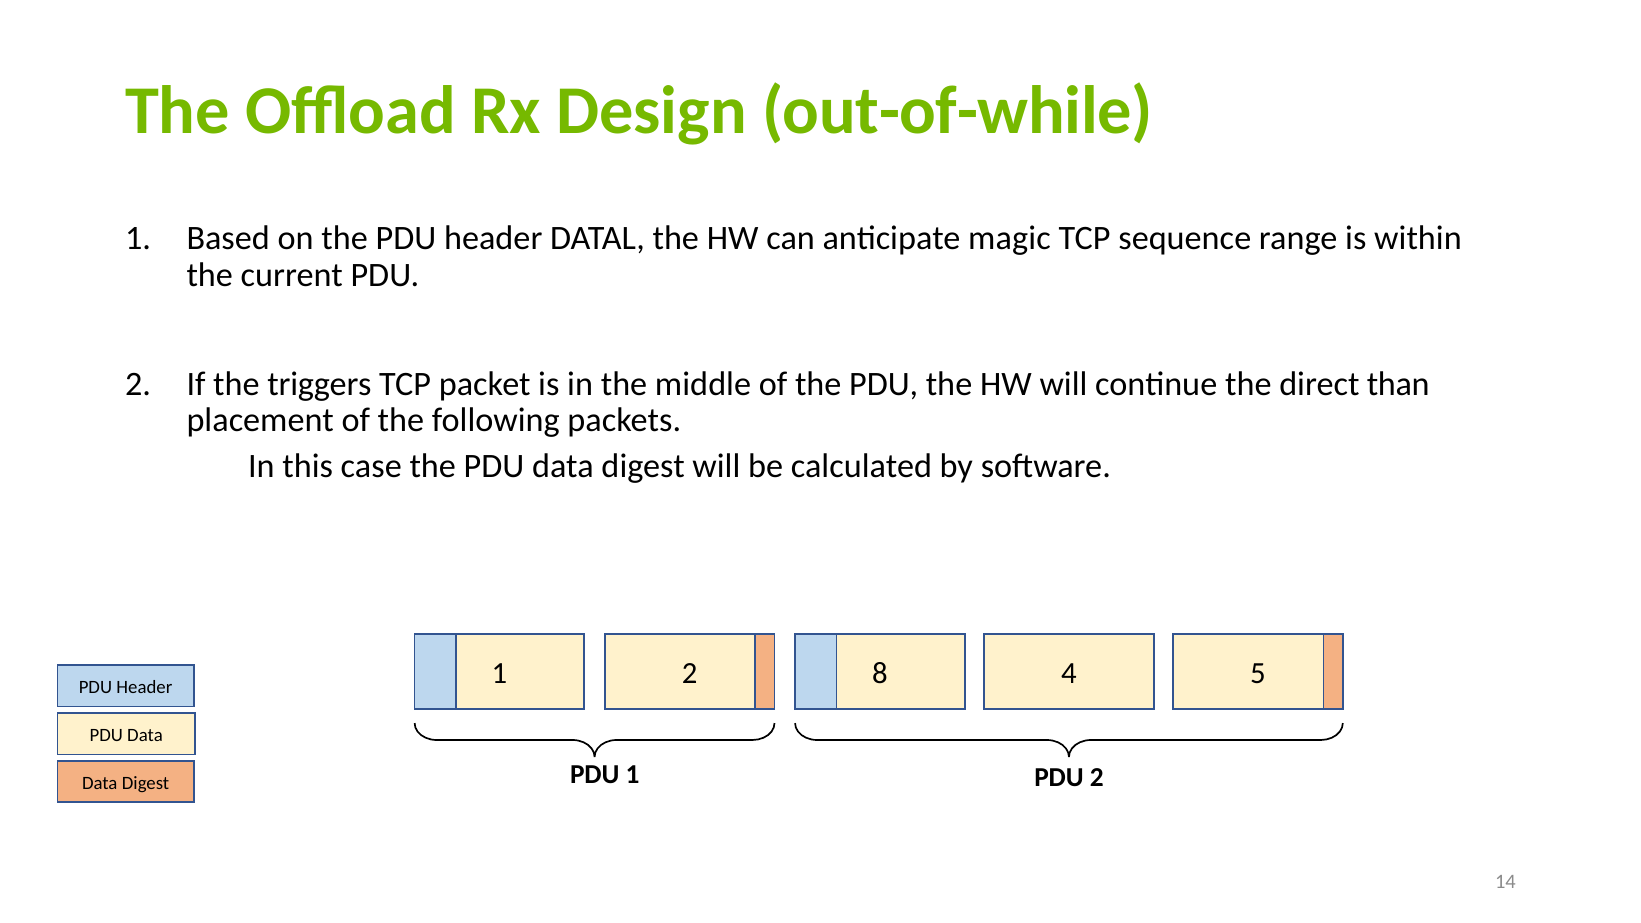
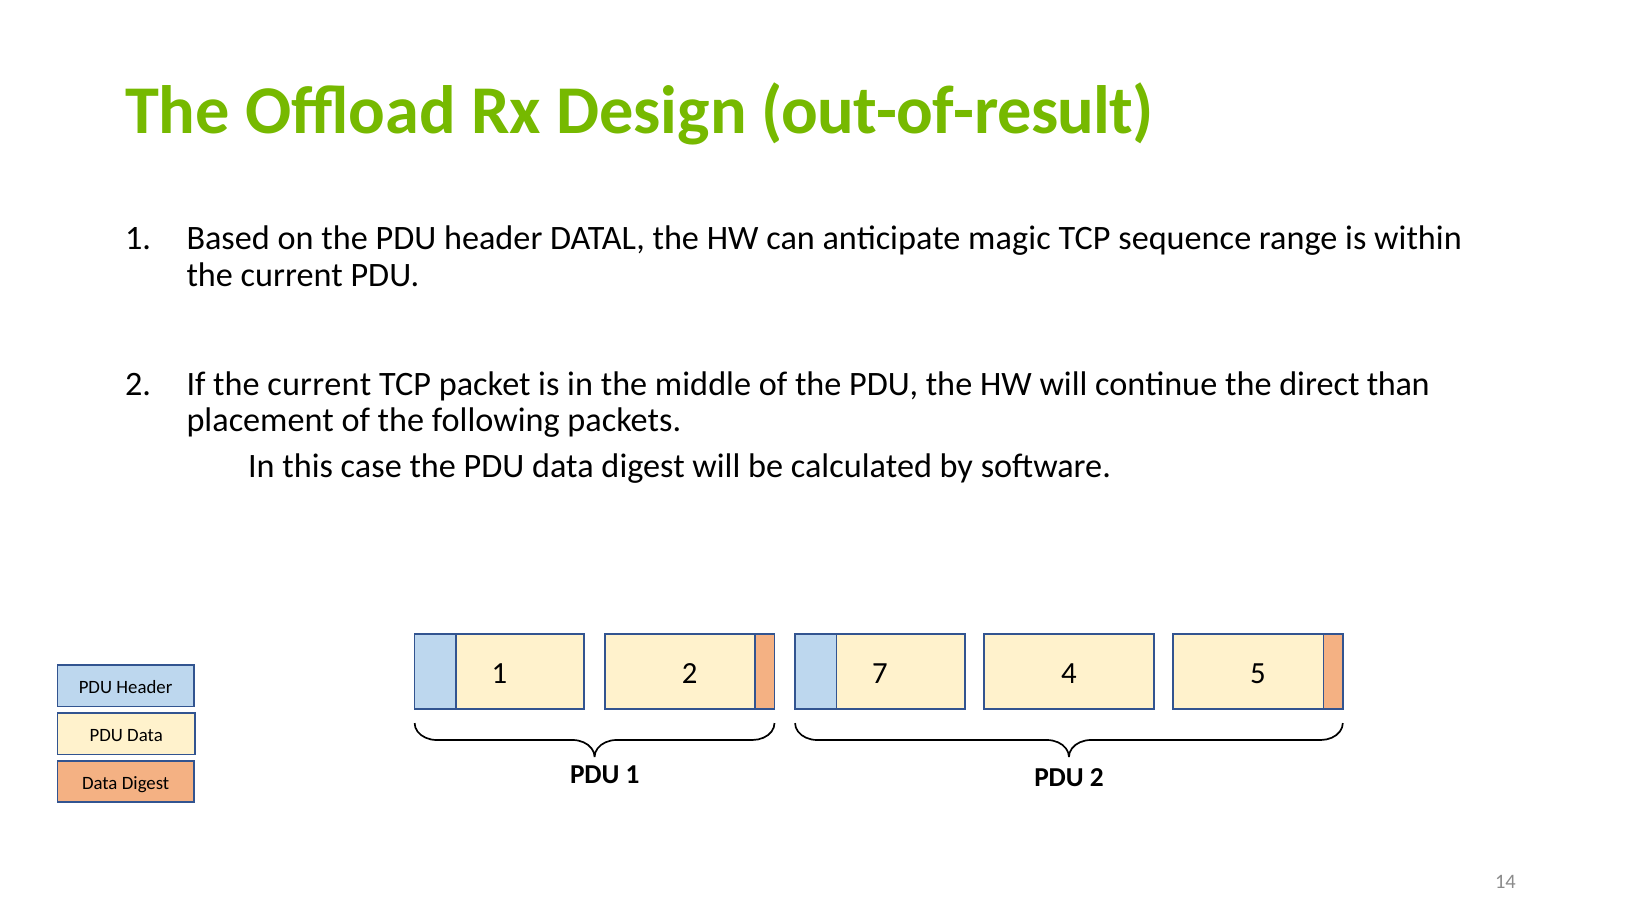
out-of-while: out-of-while -> out-of-result
If the triggers: triggers -> current
8: 8 -> 7
